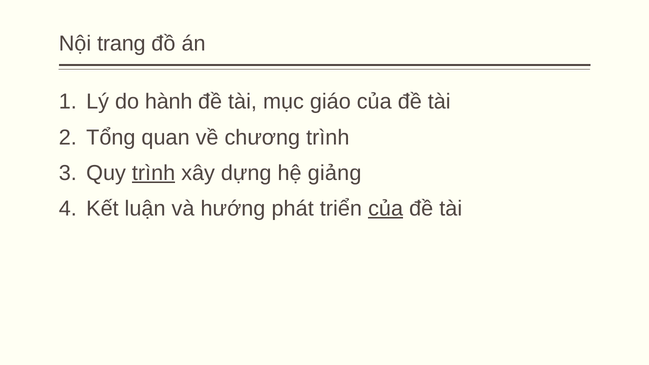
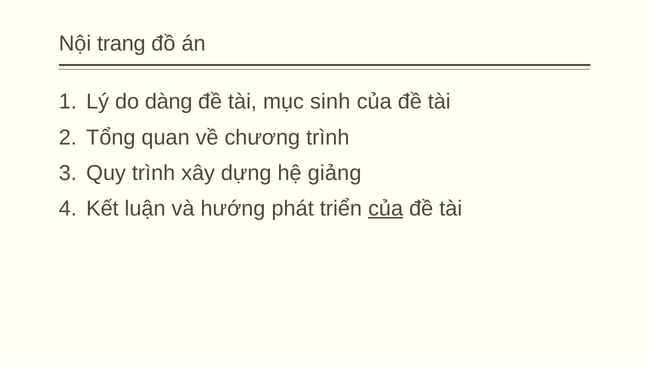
hành: hành -> dàng
giáo: giáo -> sinh
trình at (154, 173) underline: present -> none
